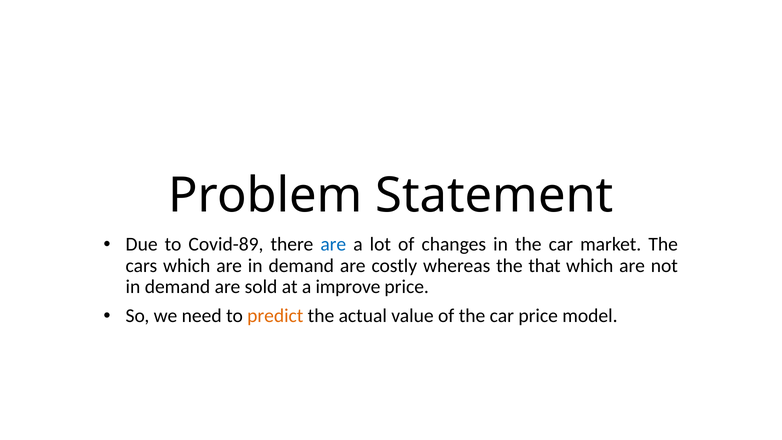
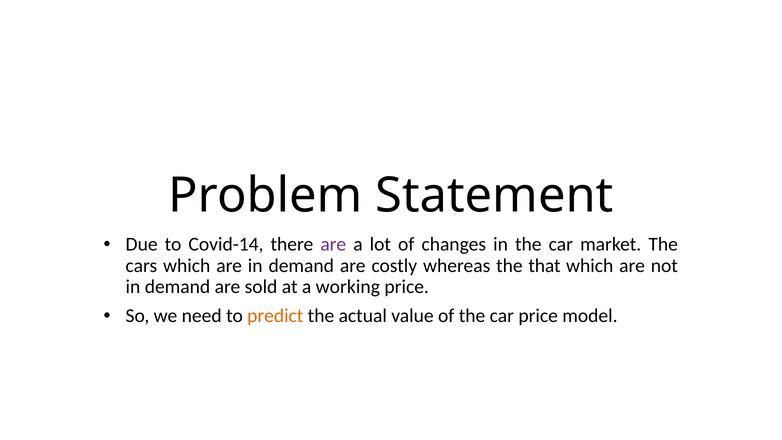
Covid-89: Covid-89 -> Covid-14
are at (333, 244) colour: blue -> purple
improve: improve -> working
